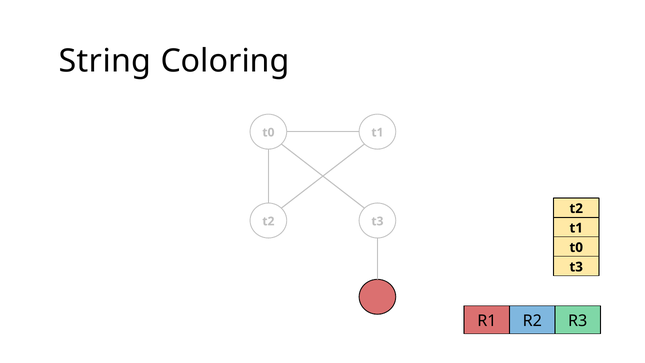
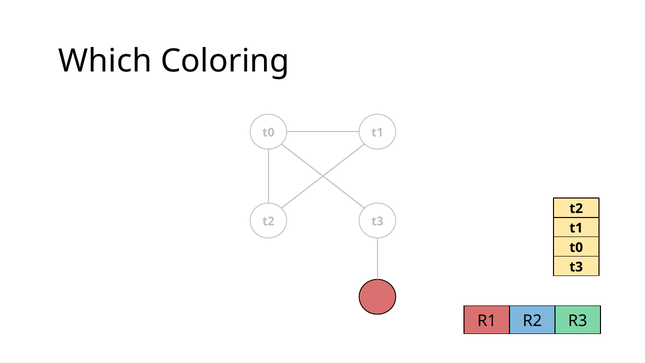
String: String -> Which
